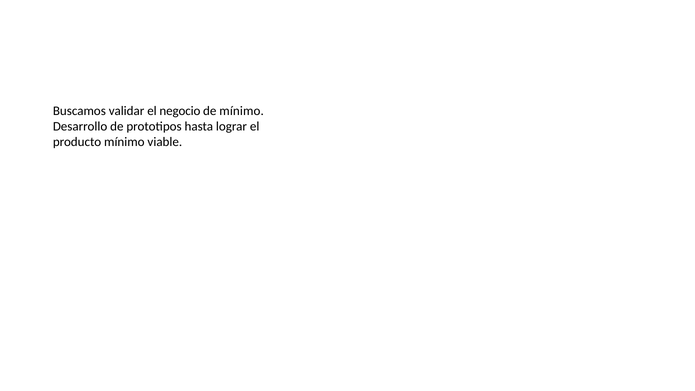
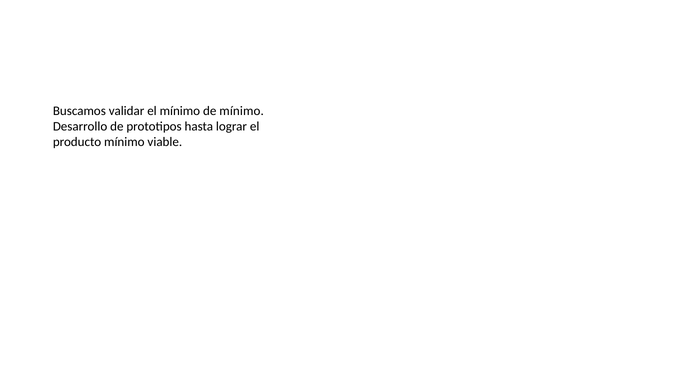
el negocio: negocio -> mínimo
